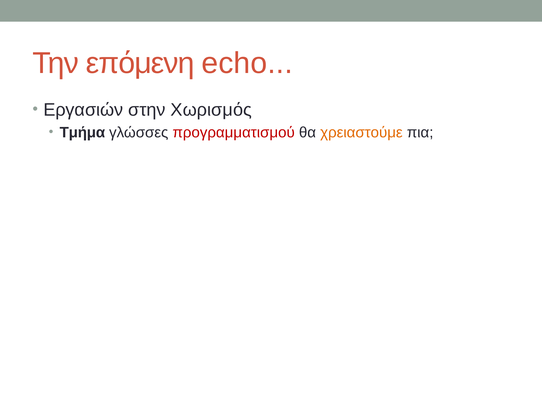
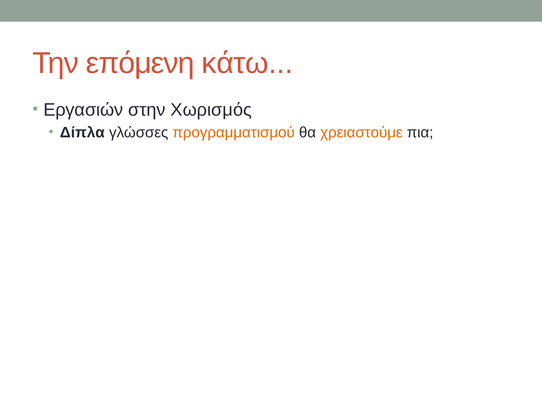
echo: echo -> κάτω
Τμήμα: Τμήμα -> Δίπλα
προγραμματισμού colour: red -> orange
